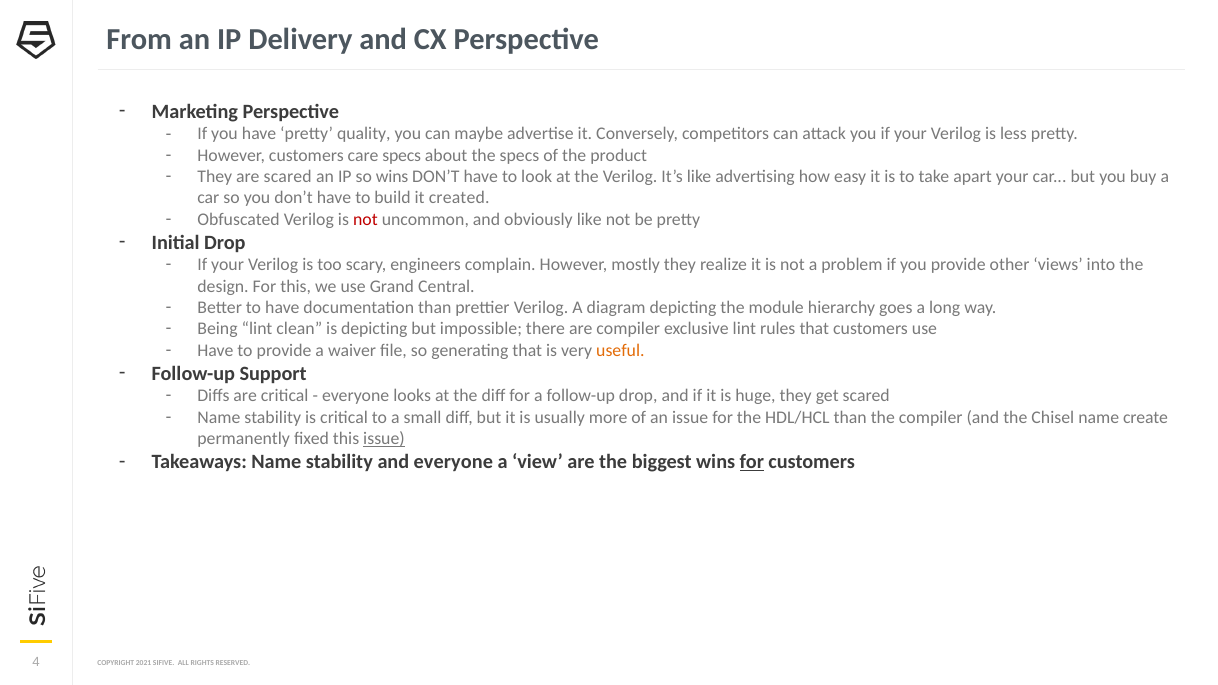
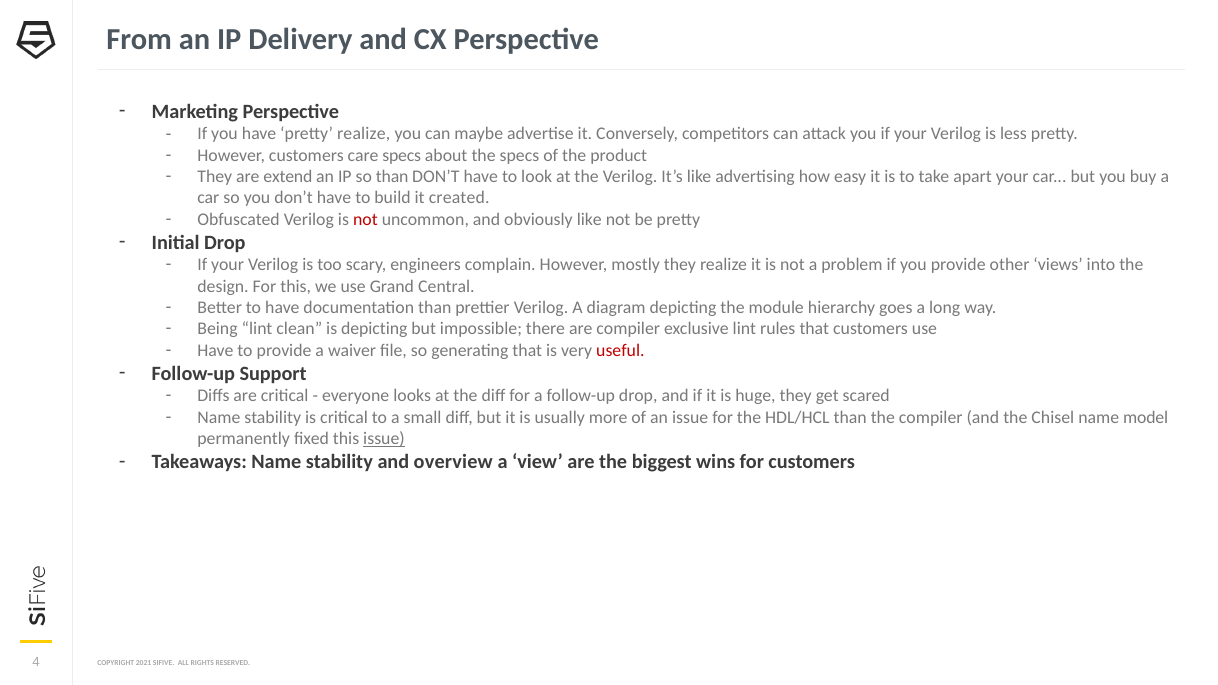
pretty quality: quality -> realize
are scared: scared -> extend
so wins: wins -> than
useful colour: orange -> red
create: create -> model
and everyone: everyone -> overview
for at (752, 462) underline: present -> none
